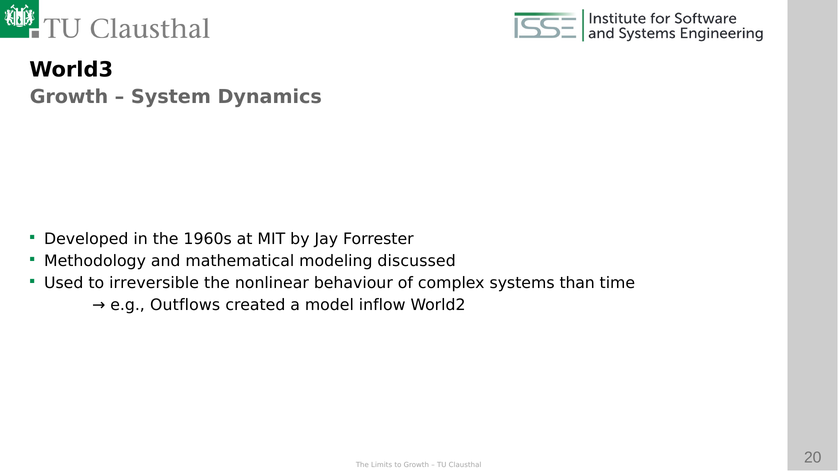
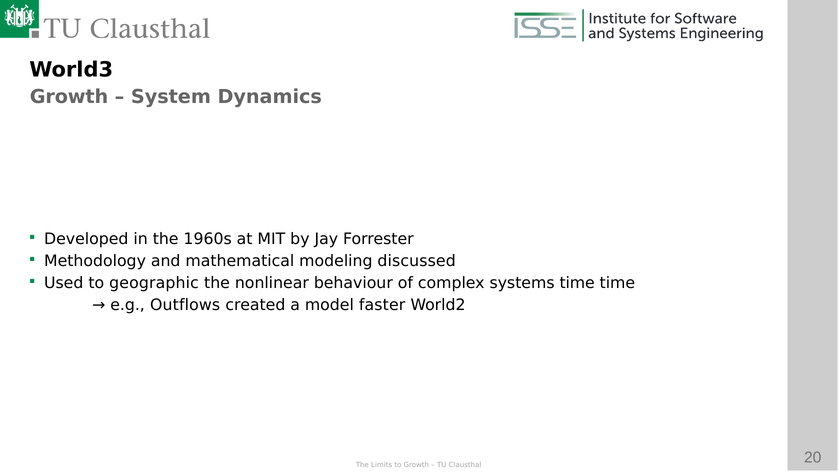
irreversible: irreversible -> geographic
systems than: than -> time
inflow: inflow -> faster
